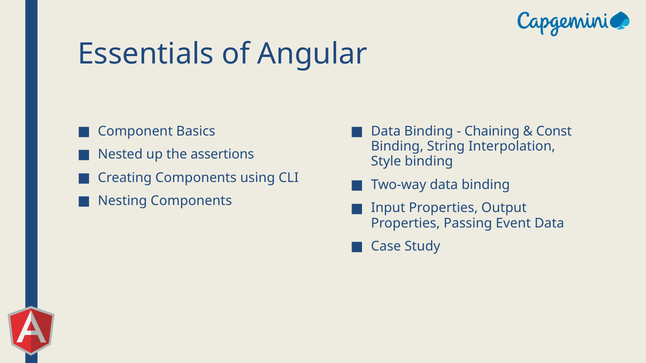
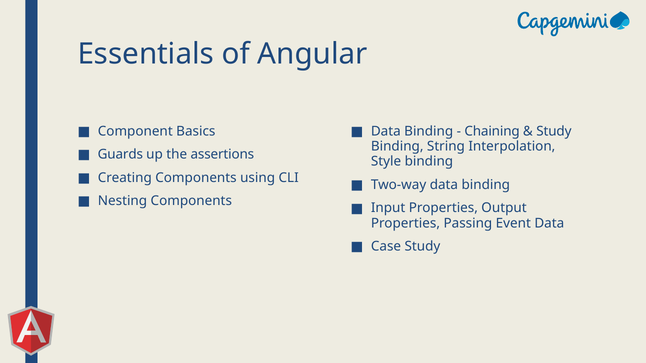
Const at (554, 131): Const -> Study
Nested: Nested -> Guards
